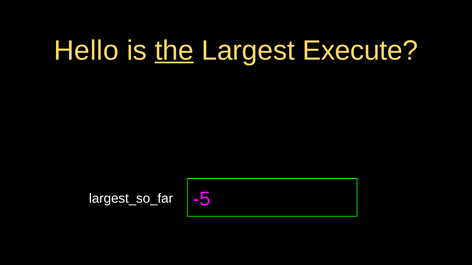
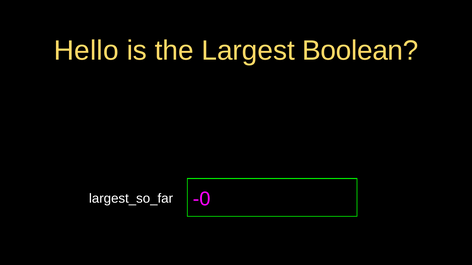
the underline: present -> none
Execute: Execute -> Boolean
-5: -5 -> -0
